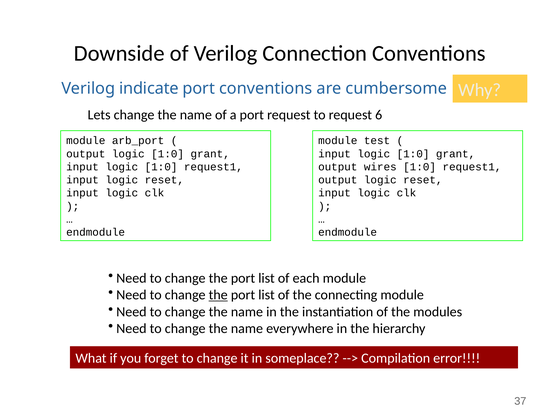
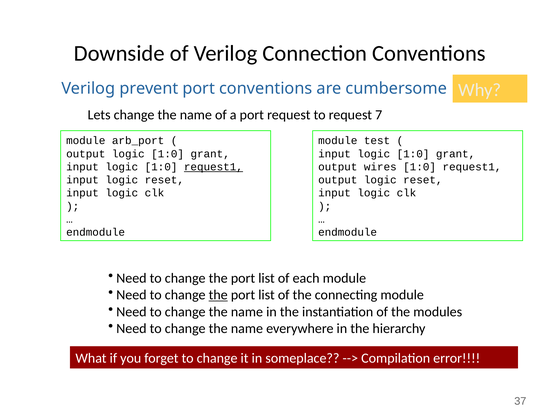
indicate: indicate -> prevent
6: 6 -> 7
request1 at (213, 167) underline: none -> present
